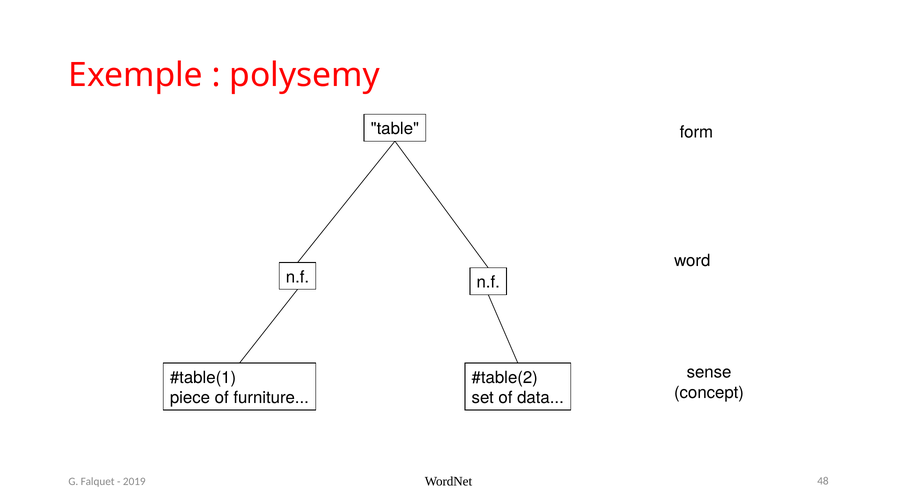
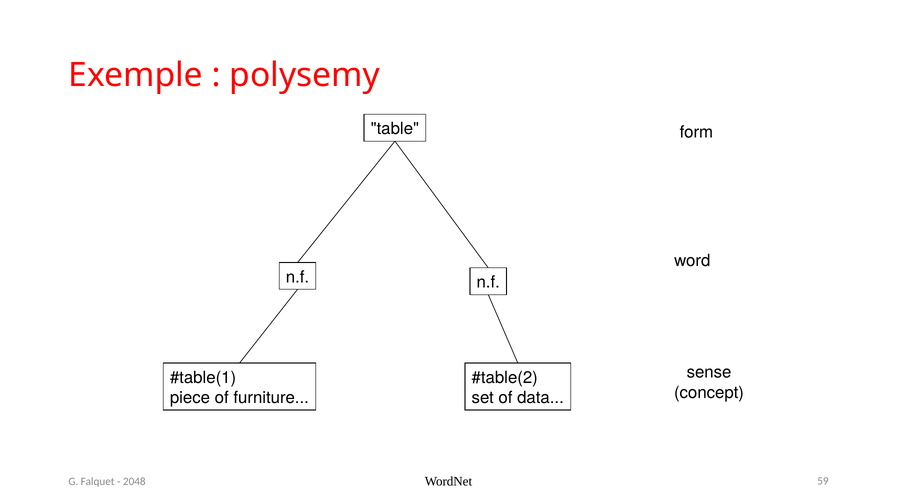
48: 48 -> 59
2019: 2019 -> 2048
